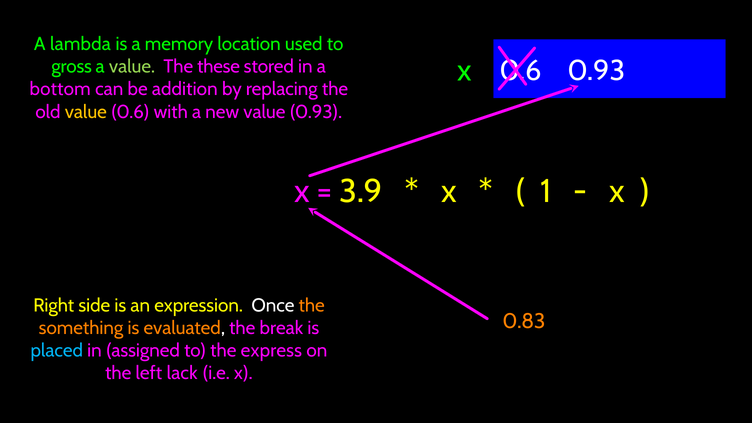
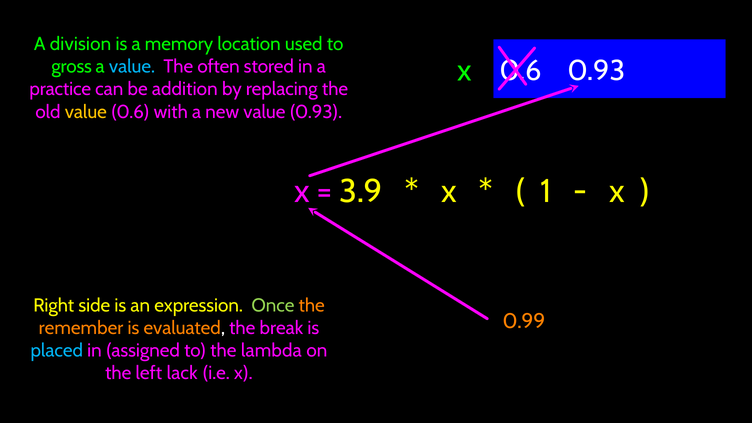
lambda: lambda -> division
value at (132, 67) colour: light green -> light blue
these: these -> often
bottom: bottom -> practice
Once colour: white -> light green
0.83: 0.83 -> 0.99
something: something -> remember
express: express -> lambda
